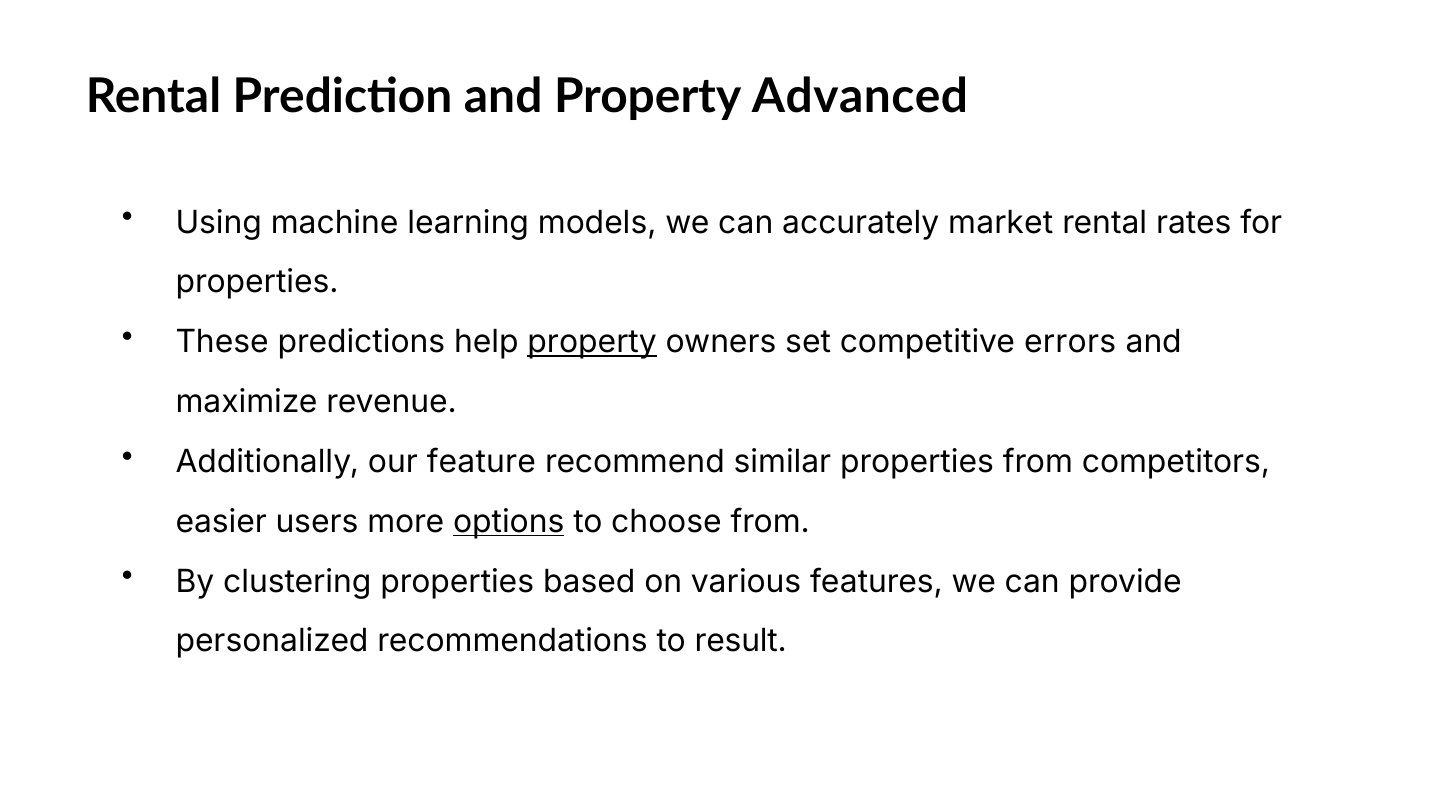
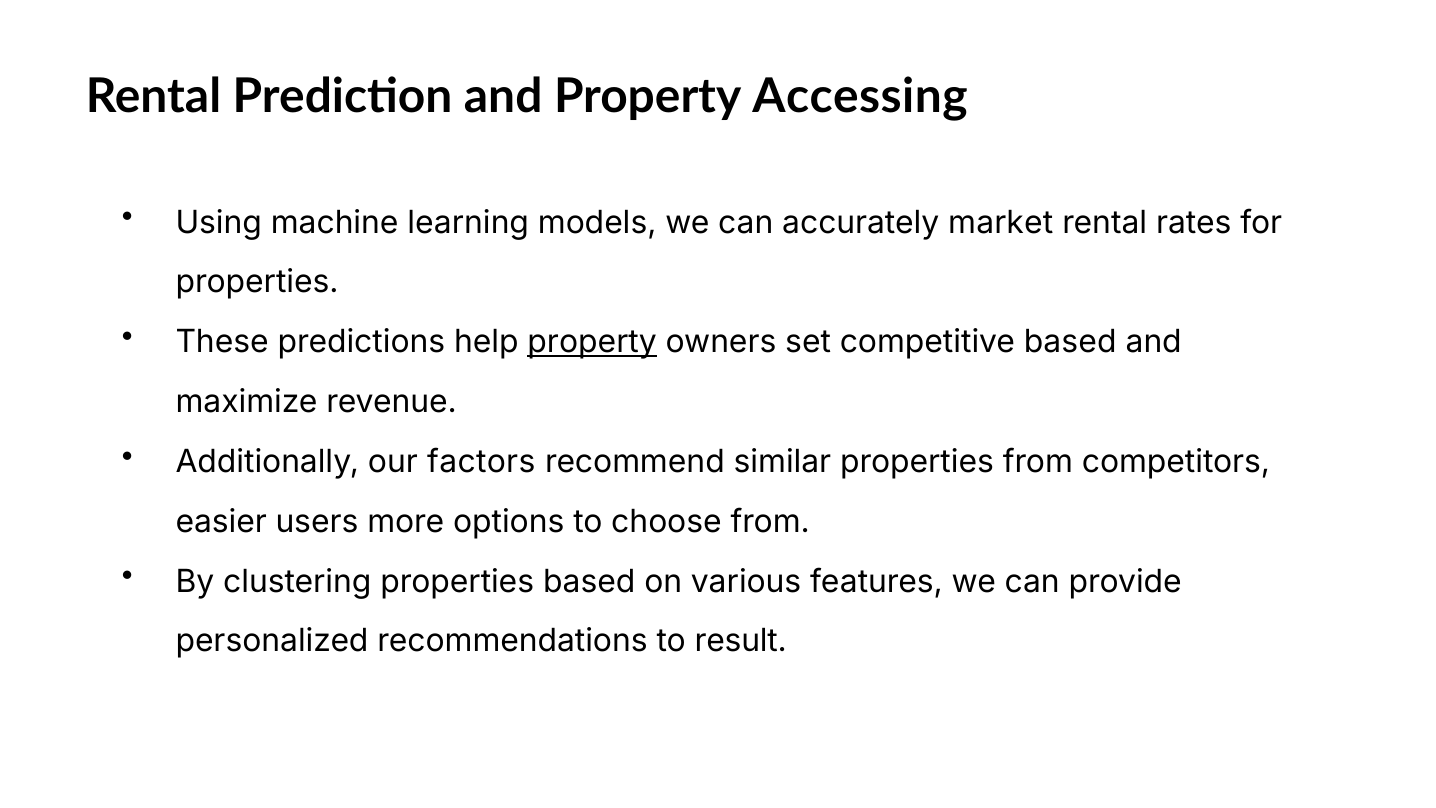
Advanced: Advanced -> Accessing
competitive errors: errors -> based
feature: feature -> factors
options underline: present -> none
